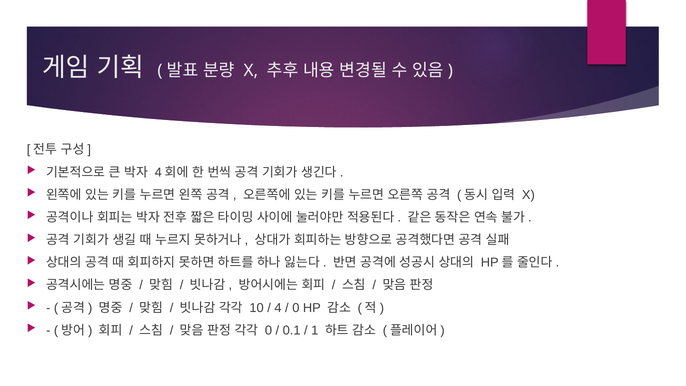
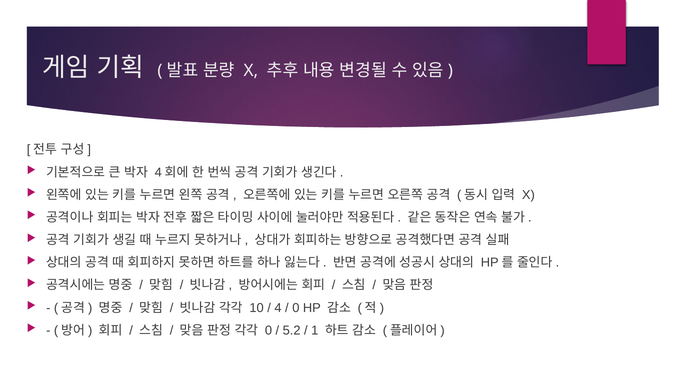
0.1: 0.1 -> 5.2
